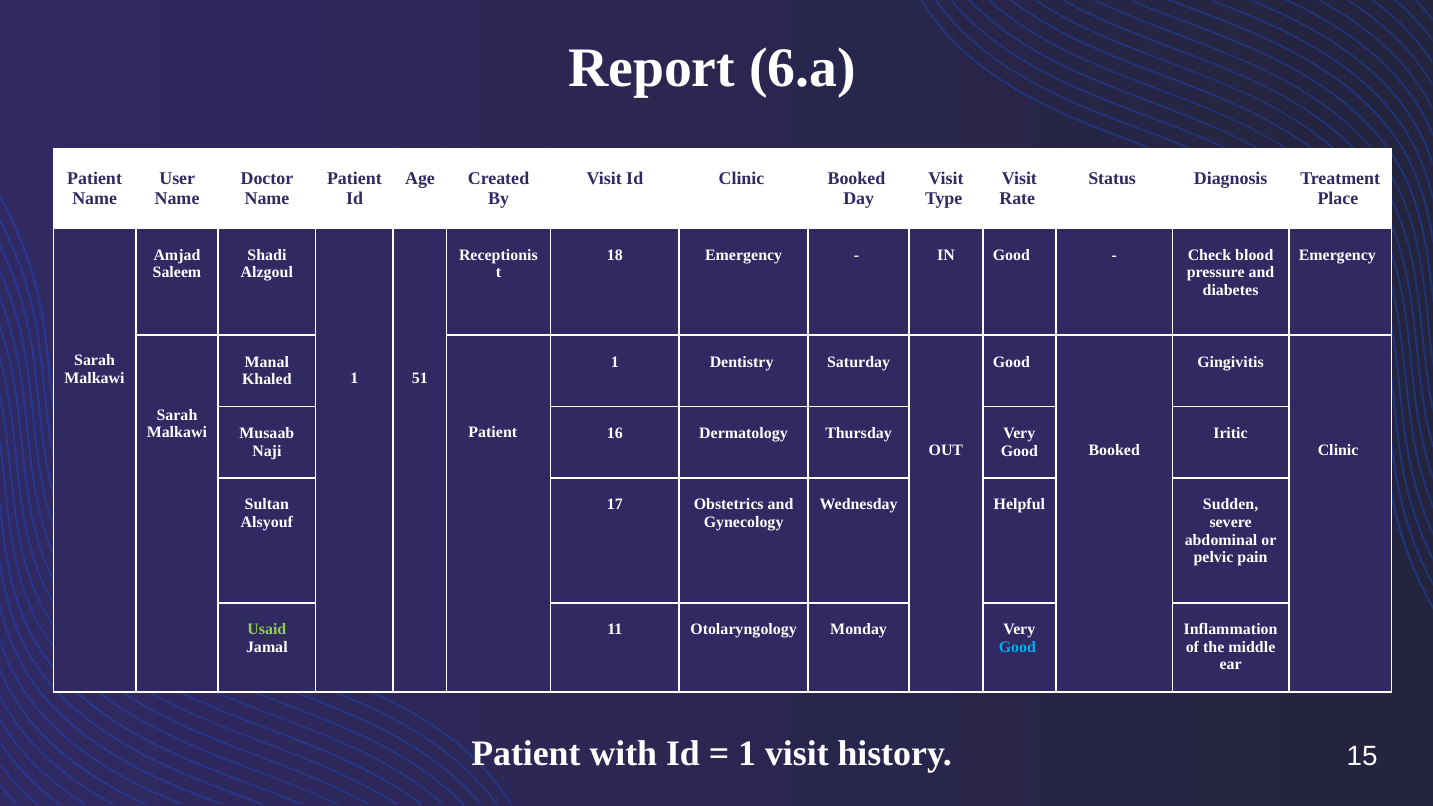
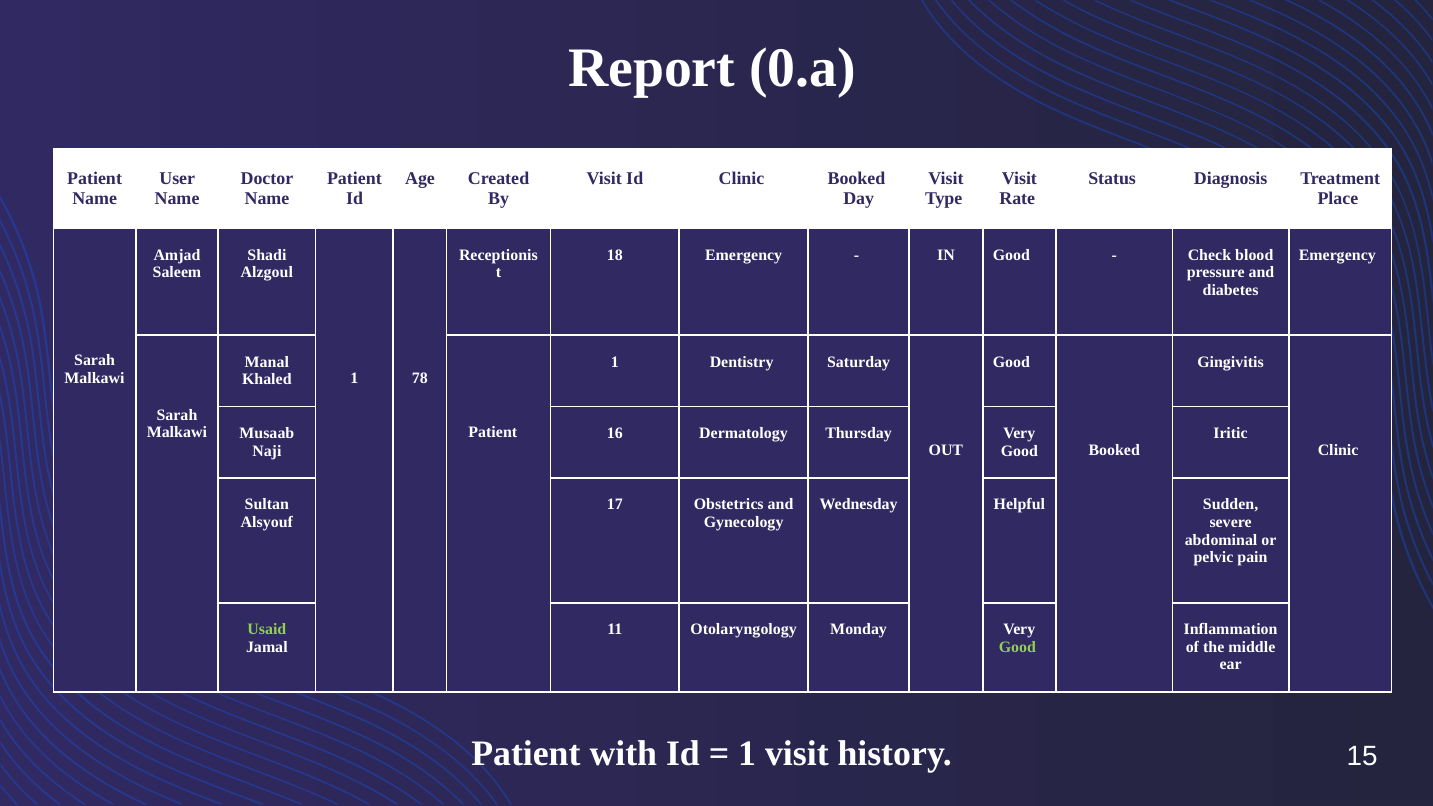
6.a: 6.a -> 0.a
51: 51 -> 78
Good at (1017, 647) colour: light blue -> light green
